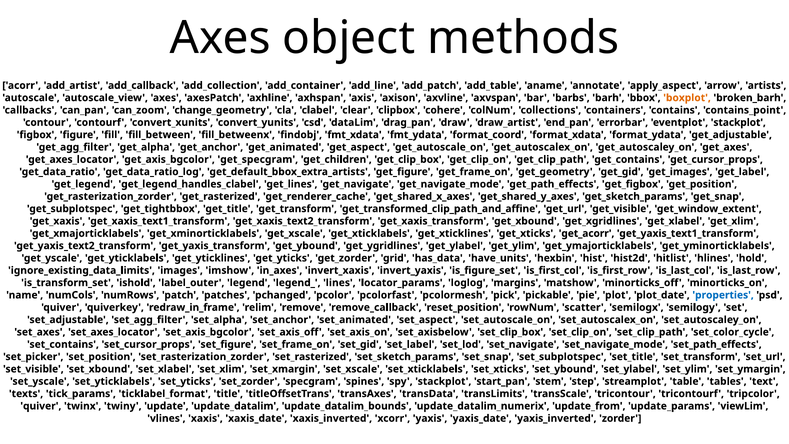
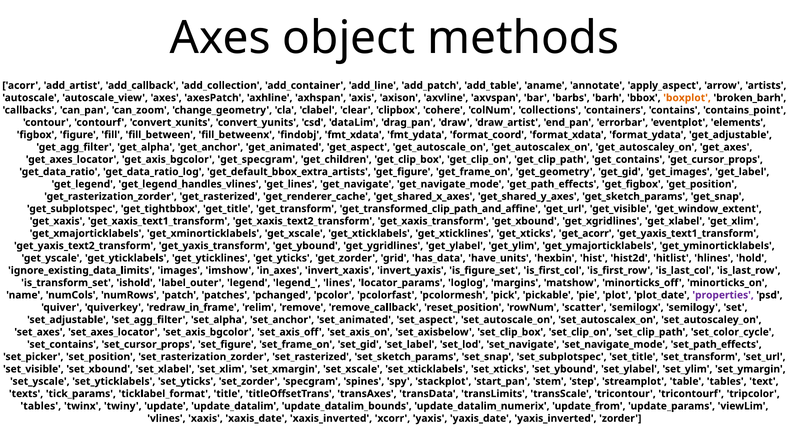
eventplot stackplot: stackplot -> elements
get_legend_handles_clabel: get_legend_handles_clabel -> get_legend_handles_vlines
properties colour: blue -> purple
quiver at (41, 406): quiver -> tables
